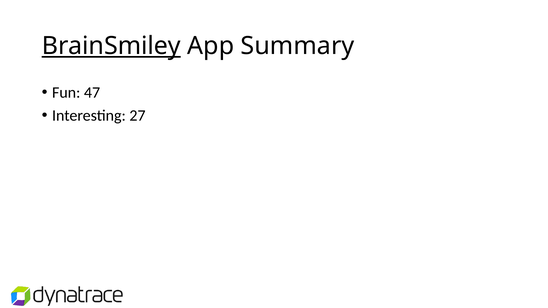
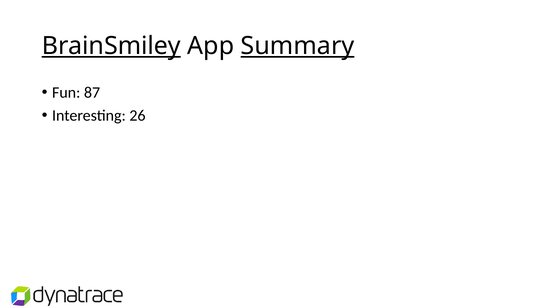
Summary underline: none -> present
47: 47 -> 87
27: 27 -> 26
